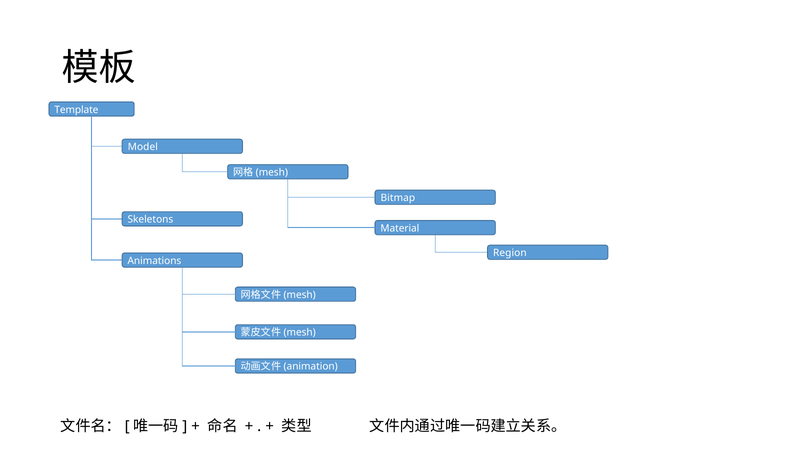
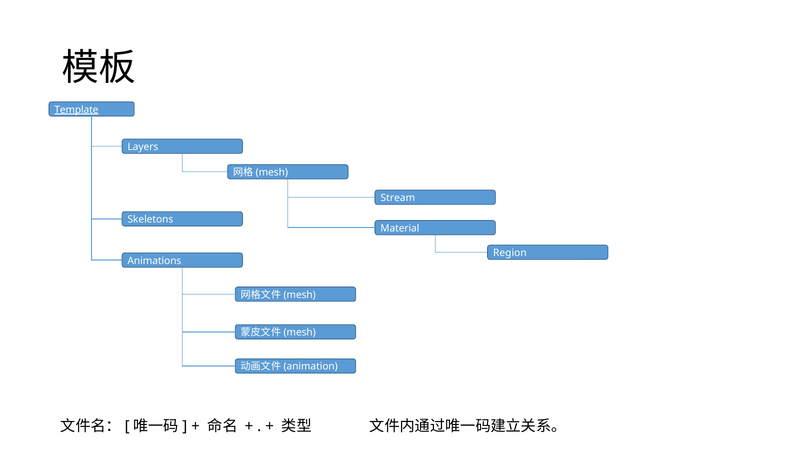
Template underline: none -> present
Model: Model -> Layers
Bitmap: Bitmap -> Stream
